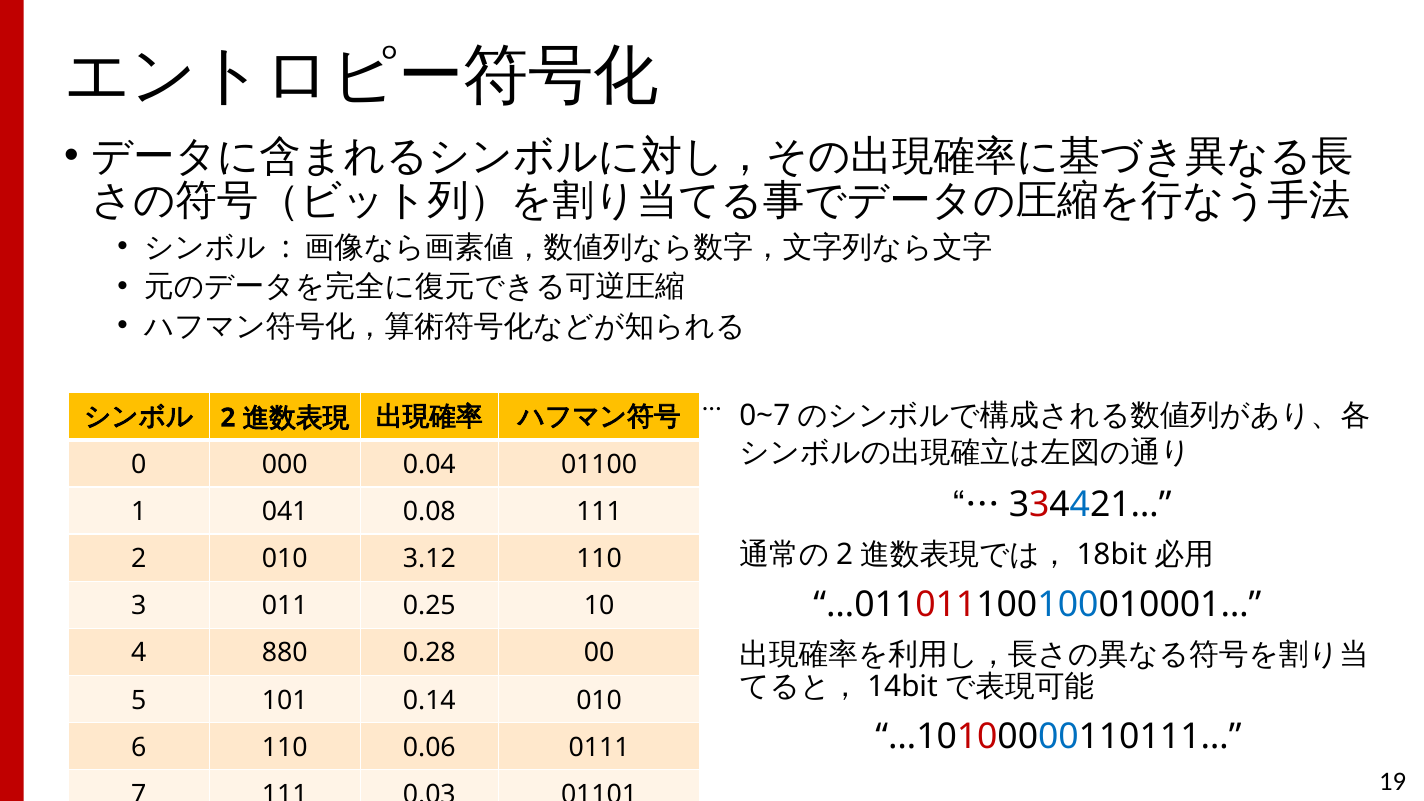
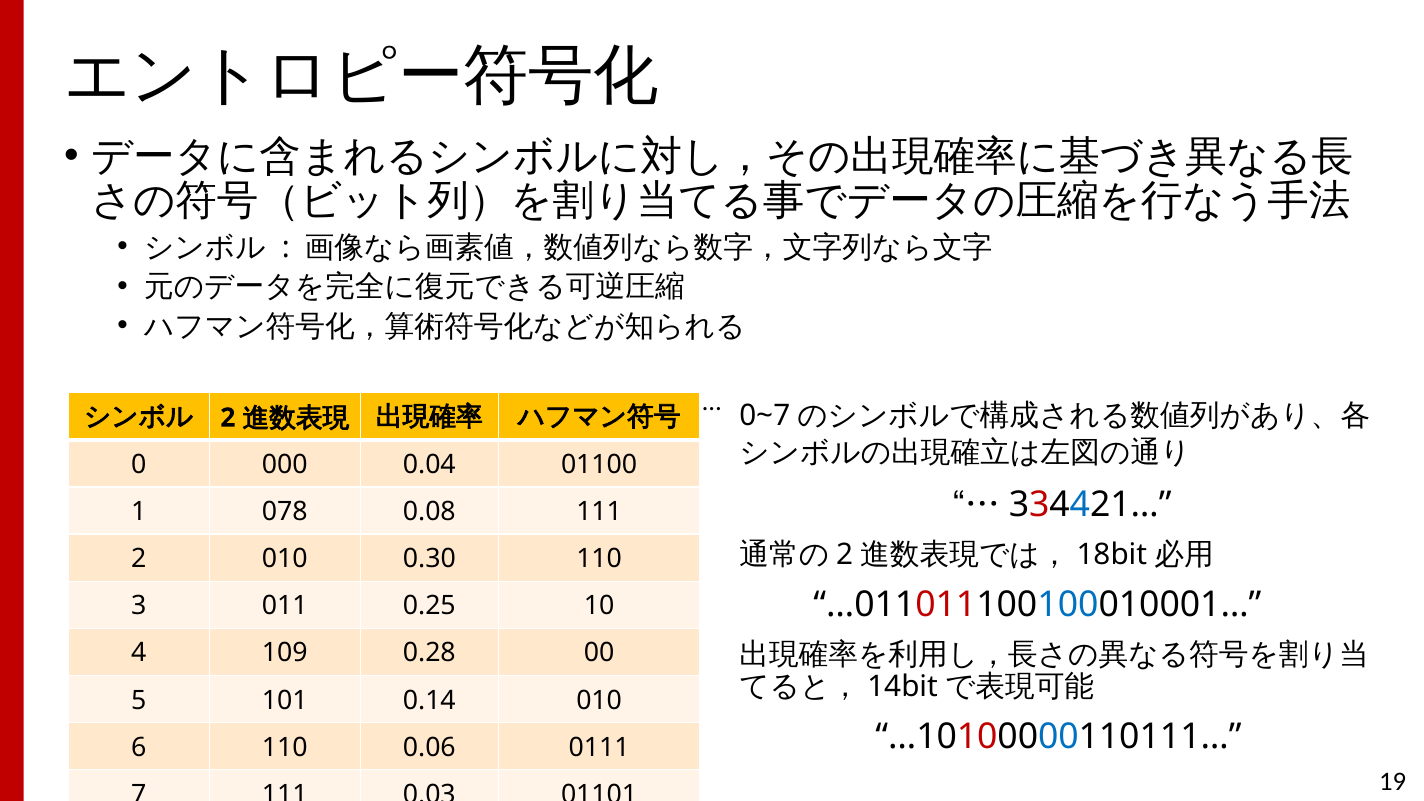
041: 041 -> 078
3.12: 3.12 -> 0.30
880: 880 -> 109
